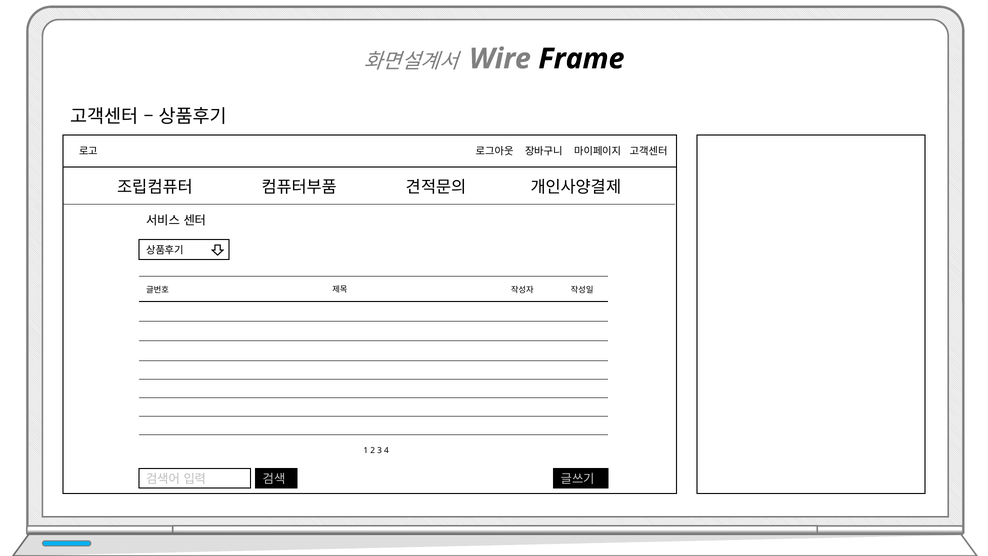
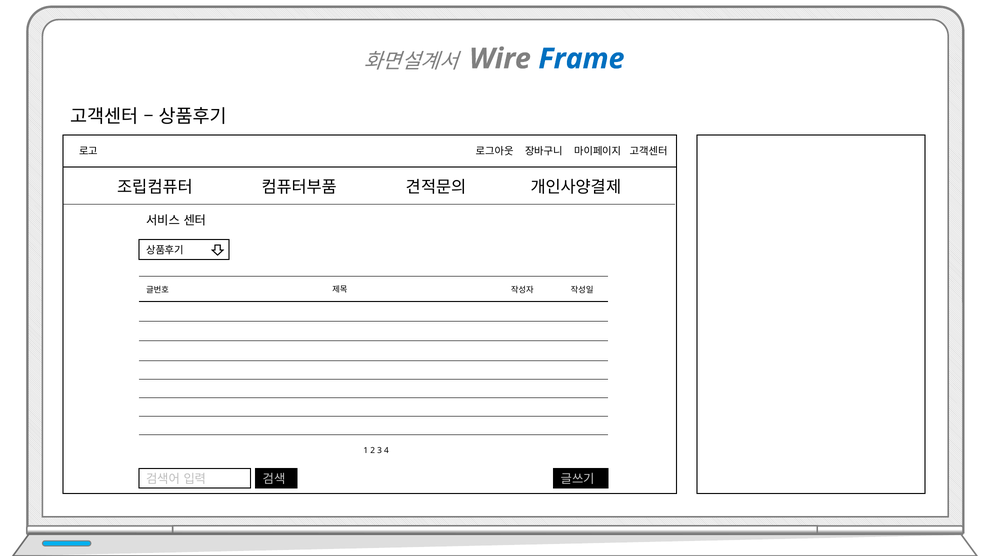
Frame colour: black -> blue
